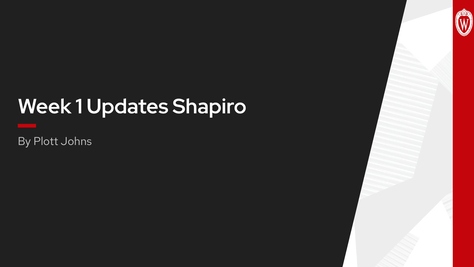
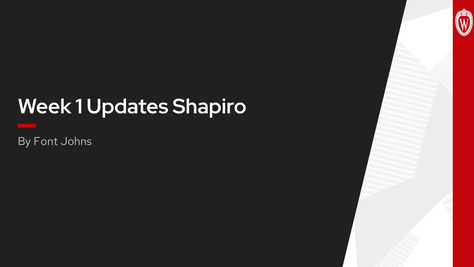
Plott: Plott -> Font
